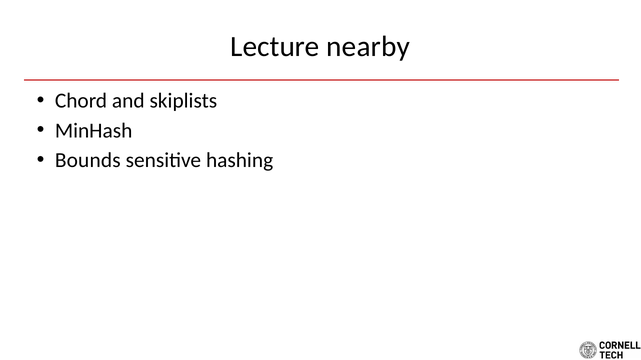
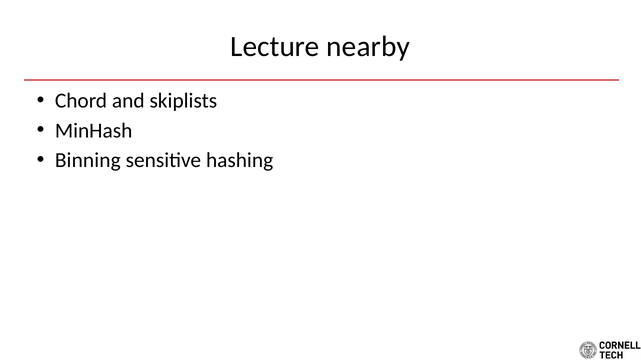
Bounds: Bounds -> Binning
